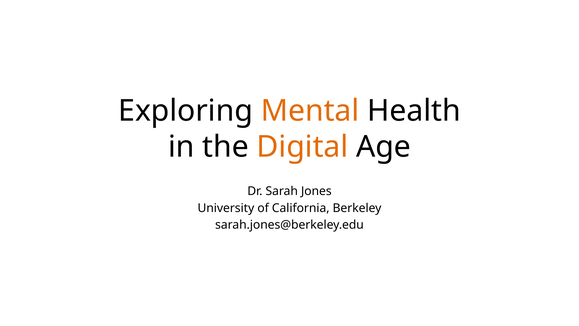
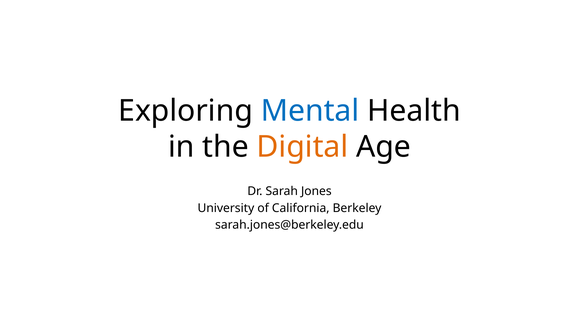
Mental colour: orange -> blue
